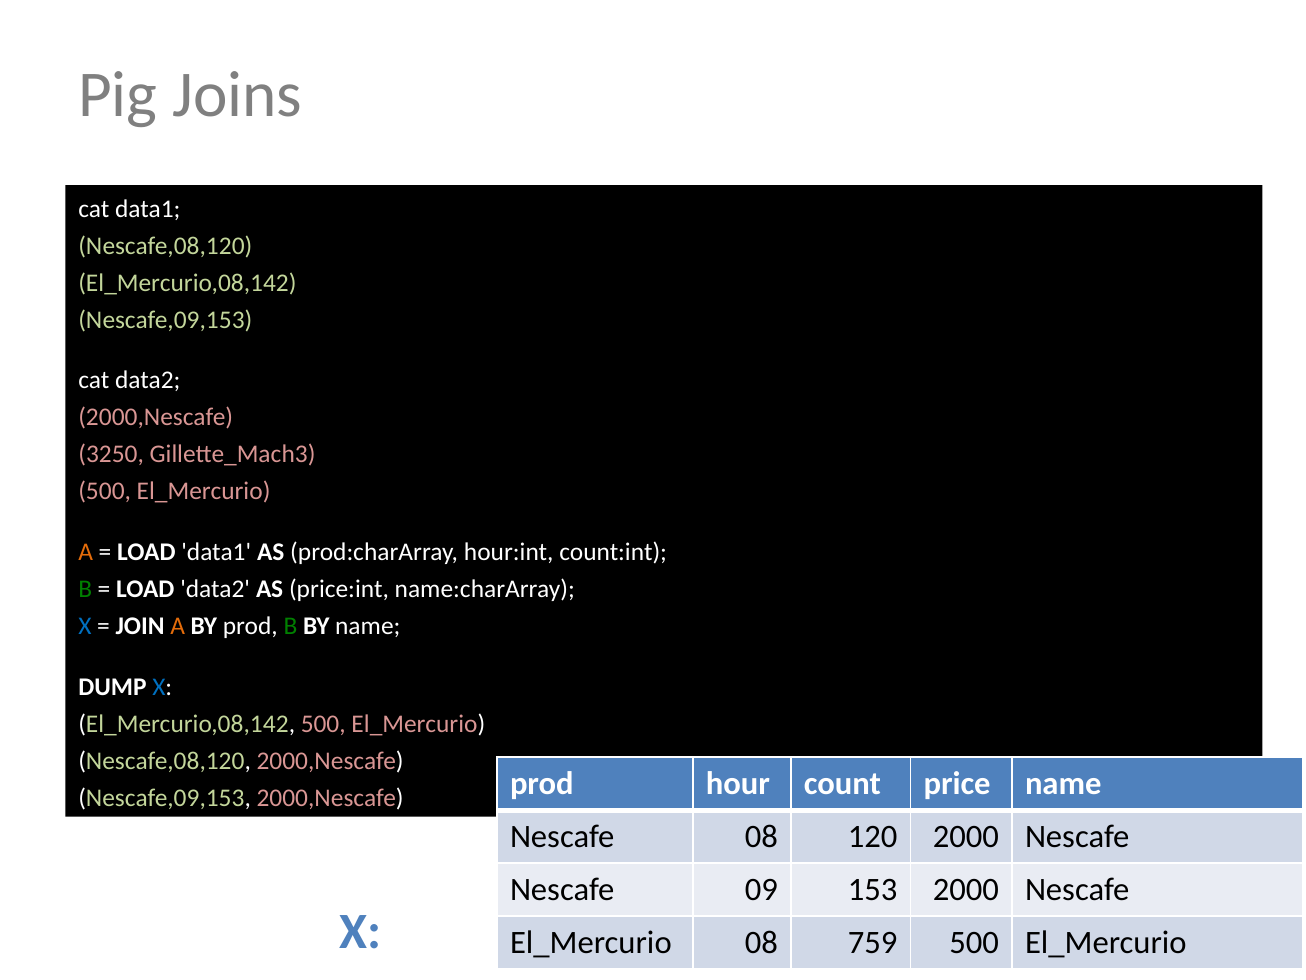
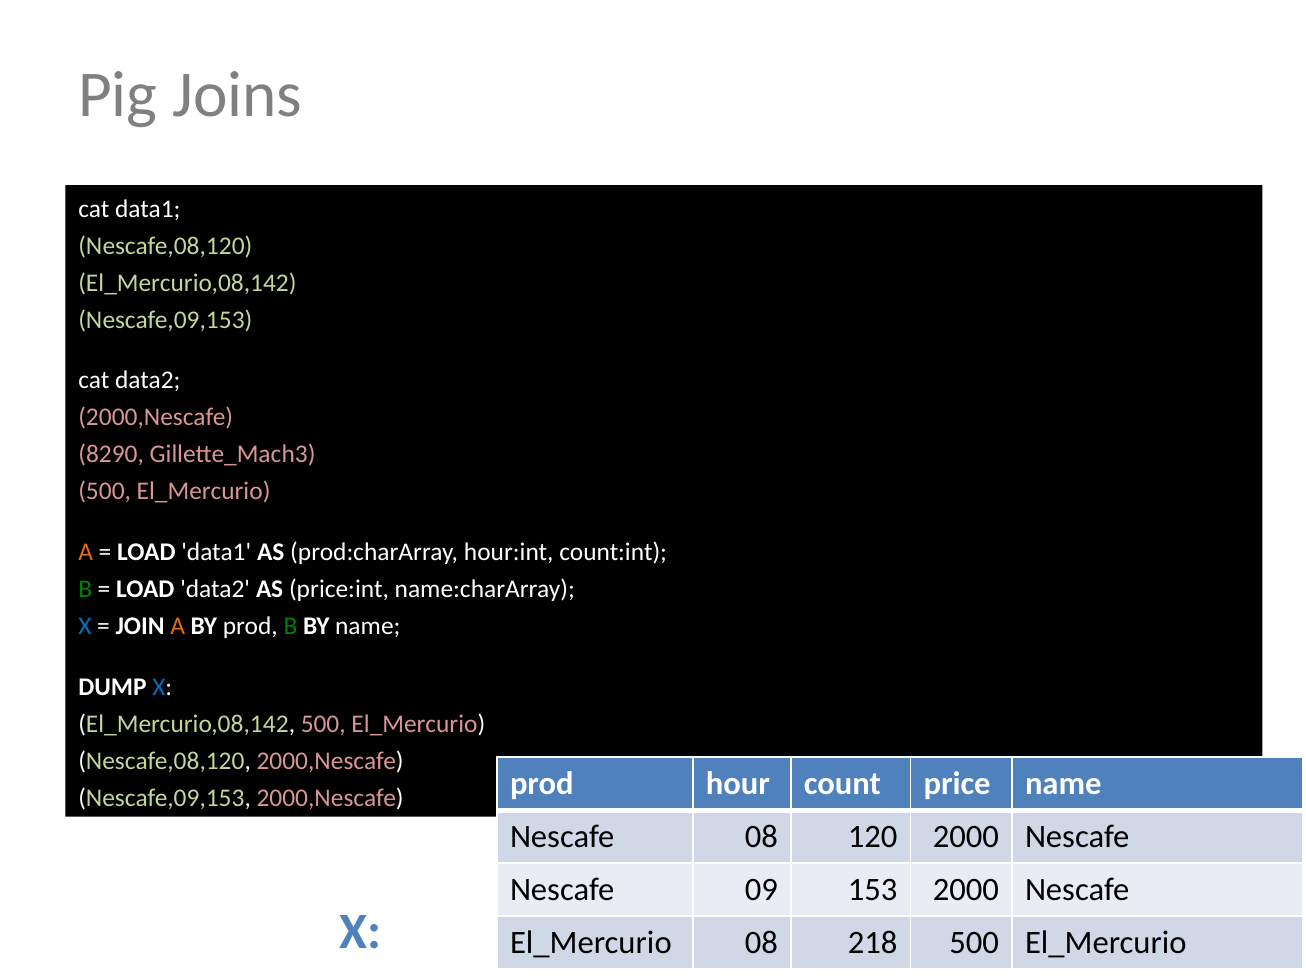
3250: 3250 -> 8290
759: 759 -> 218
